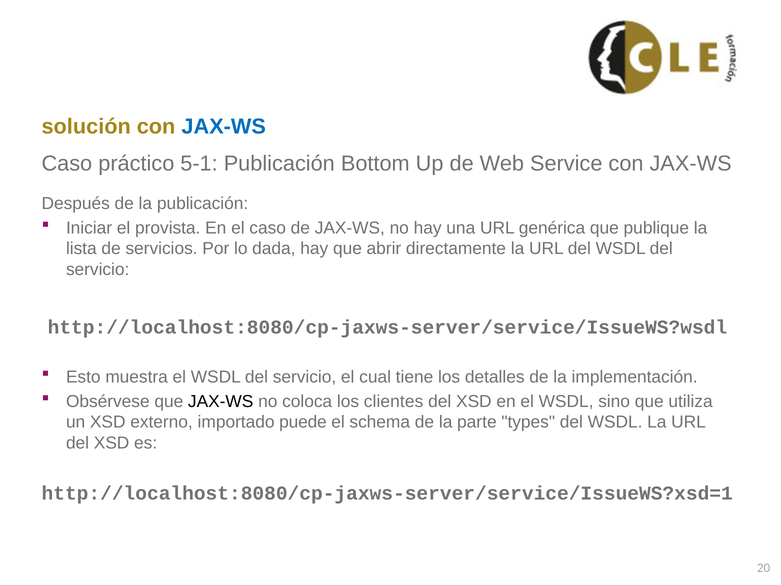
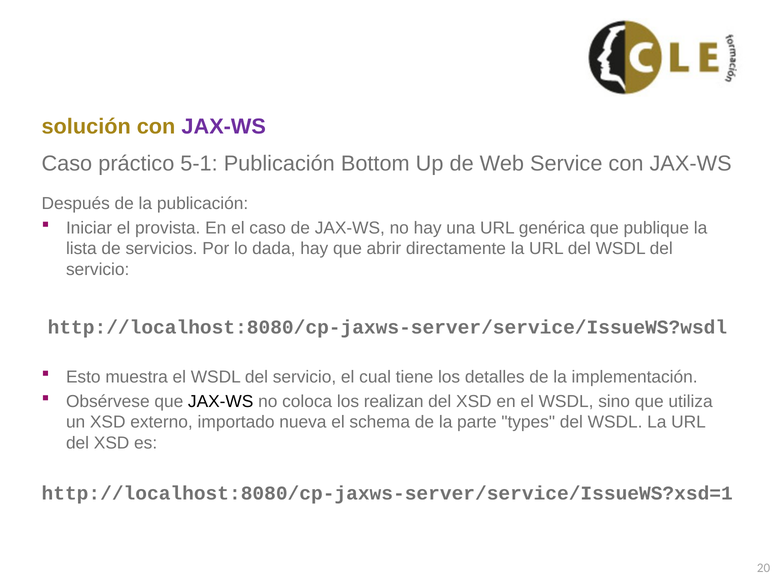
JAX-WS at (224, 127) colour: blue -> purple
clientes: clientes -> realizan
puede: puede -> nueva
